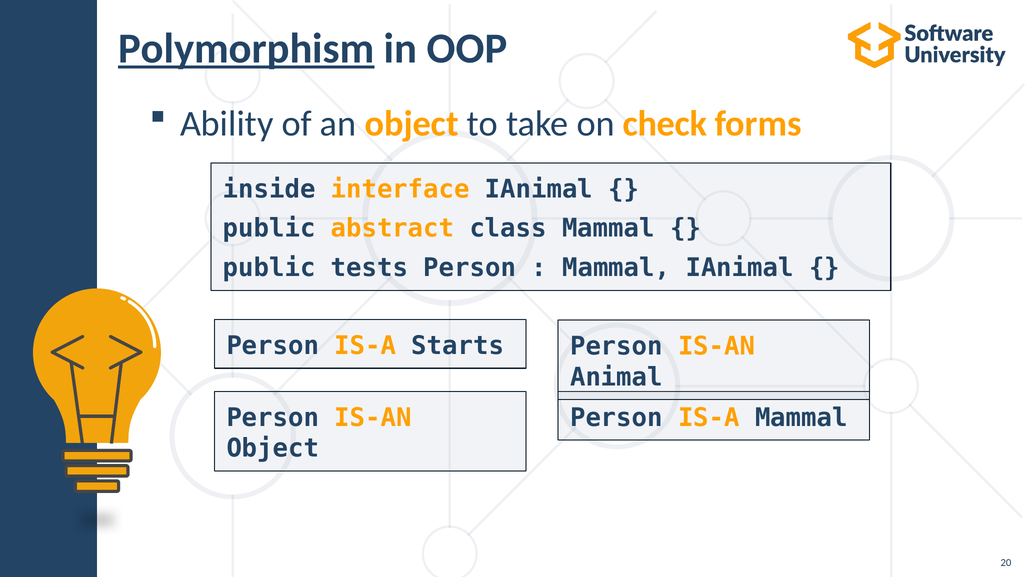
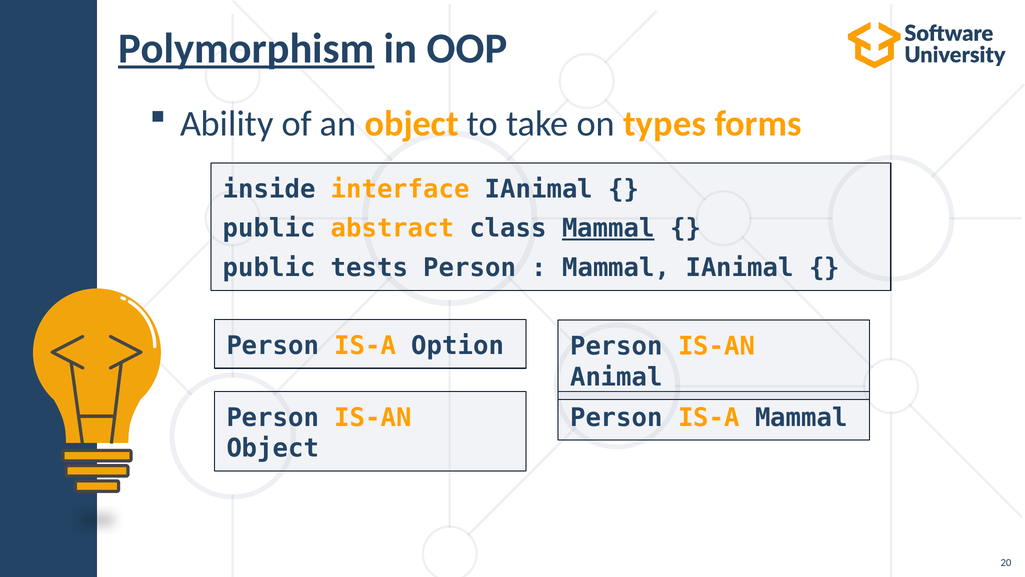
check: check -> types
Mammal at (608, 228) underline: none -> present
Starts: Starts -> Option
